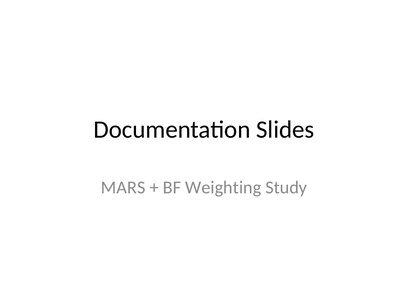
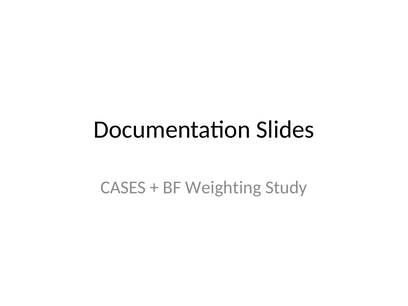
MARS: MARS -> CASES
